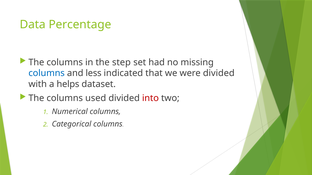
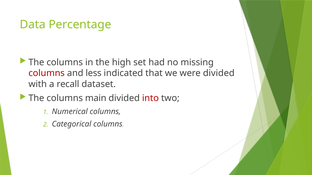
step: step -> high
columns at (47, 73) colour: blue -> red
helps: helps -> recall
used: used -> main
